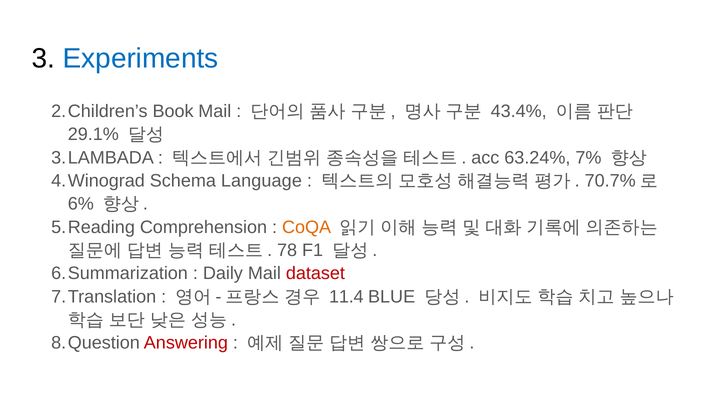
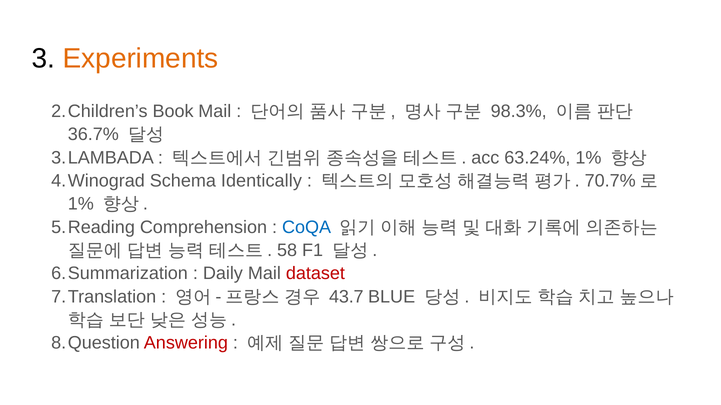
Experiments colour: blue -> orange
43.4%: 43.4% -> 98.3%
29.1%: 29.1% -> 36.7%
63.24% 7%: 7% -> 1%
Language: Language -> Identically
6% at (81, 204): 6% -> 1%
CoQA colour: orange -> blue
78: 78 -> 58
11.4: 11.4 -> 43.7
